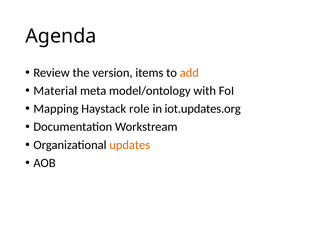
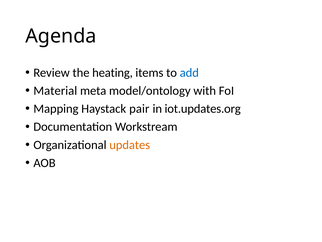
version: version -> heating
add colour: orange -> blue
role: role -> pair
